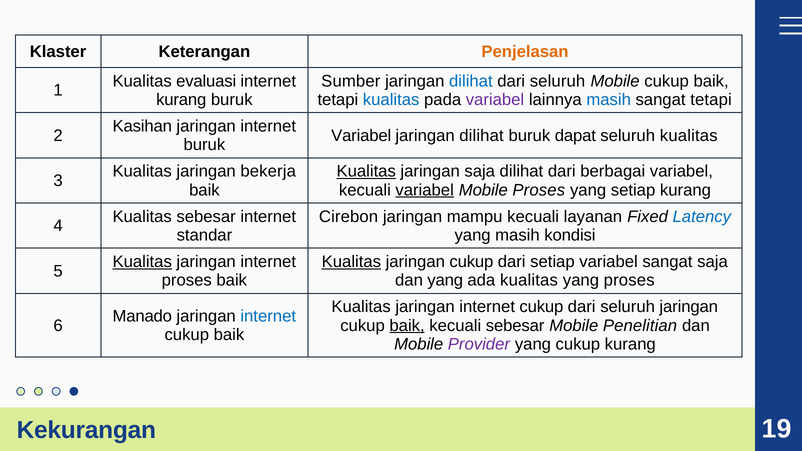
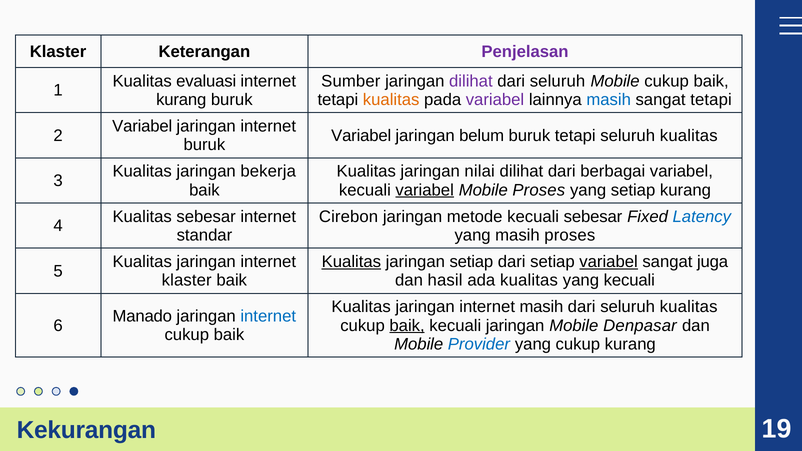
Penjelasan colour: orange -> purple
dilihat at (471, 81) colour: blue -> purple
kualitas at (391, 100) colour: blue -> orange
Kasihan at (142, 126): Kasihan -> Variabel
dilihat at (482, 136): dilihat -> belum
buruk dapat: dapat -> tetapi
Kualitas at (366, 171) underline: present -> none
jaringan saja: saja -> nilai
mampu: mampu -> metode
kecuali layanan: layanan -> sebesar
masih kondisi: kondisi -> proses
Kualitas at (142, 262) underline: present -> none
cukup at (471, 262): cukup -> setiap
variabel at (609, 262) underline: none -> present
sangat saja: saja -> juga
proses at (187, 280): proses -> klaster
dan yang: yang -> hasil
yang proses: proses -> kecuali
Kualitas jaringan internet cukup: cukup -> masih
dari seluruh jaringan: jaringan -> kualitas
kecuali sebesar: sebesar -> jaringan
Penelitian: Penelitian -> Denpasar
Provider colour: purple -> blue
